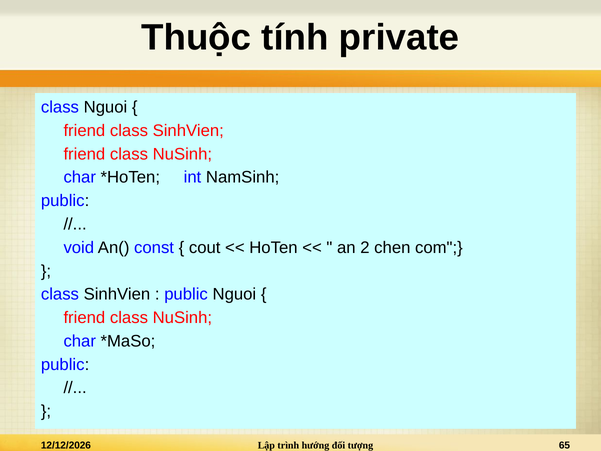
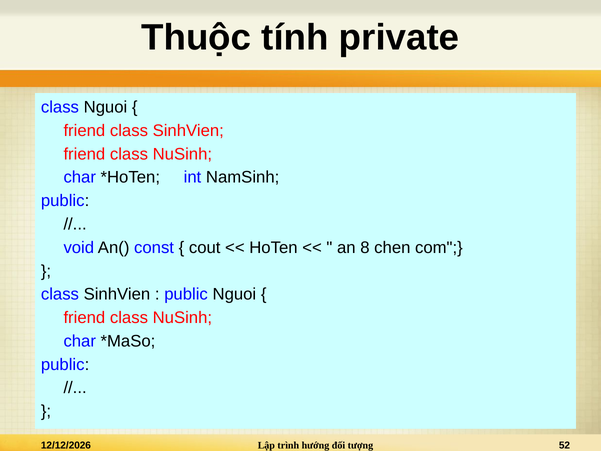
2: 2 -> 8
65: 65 -> 52
